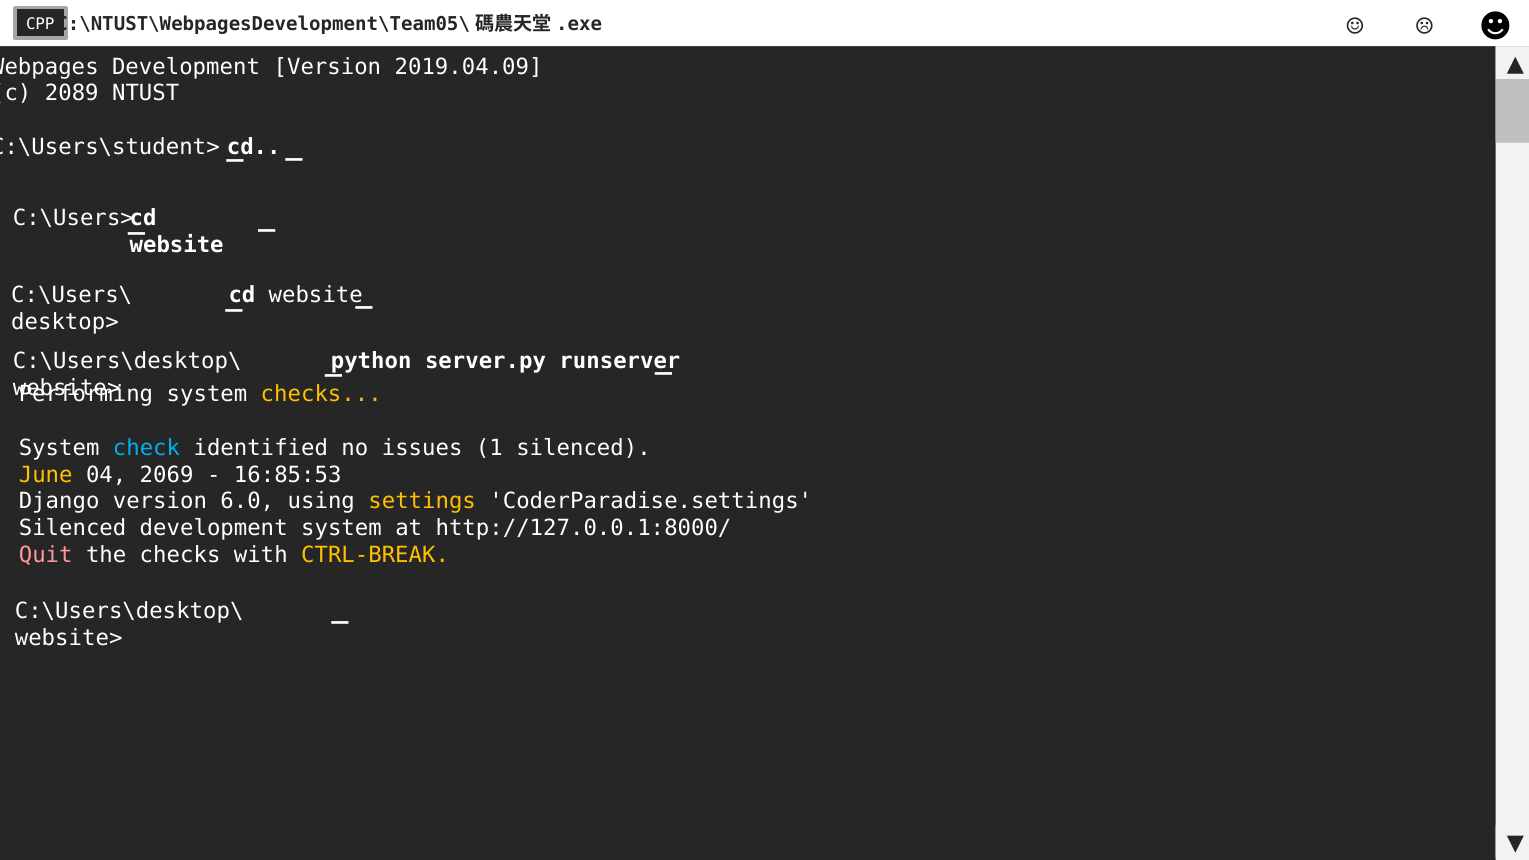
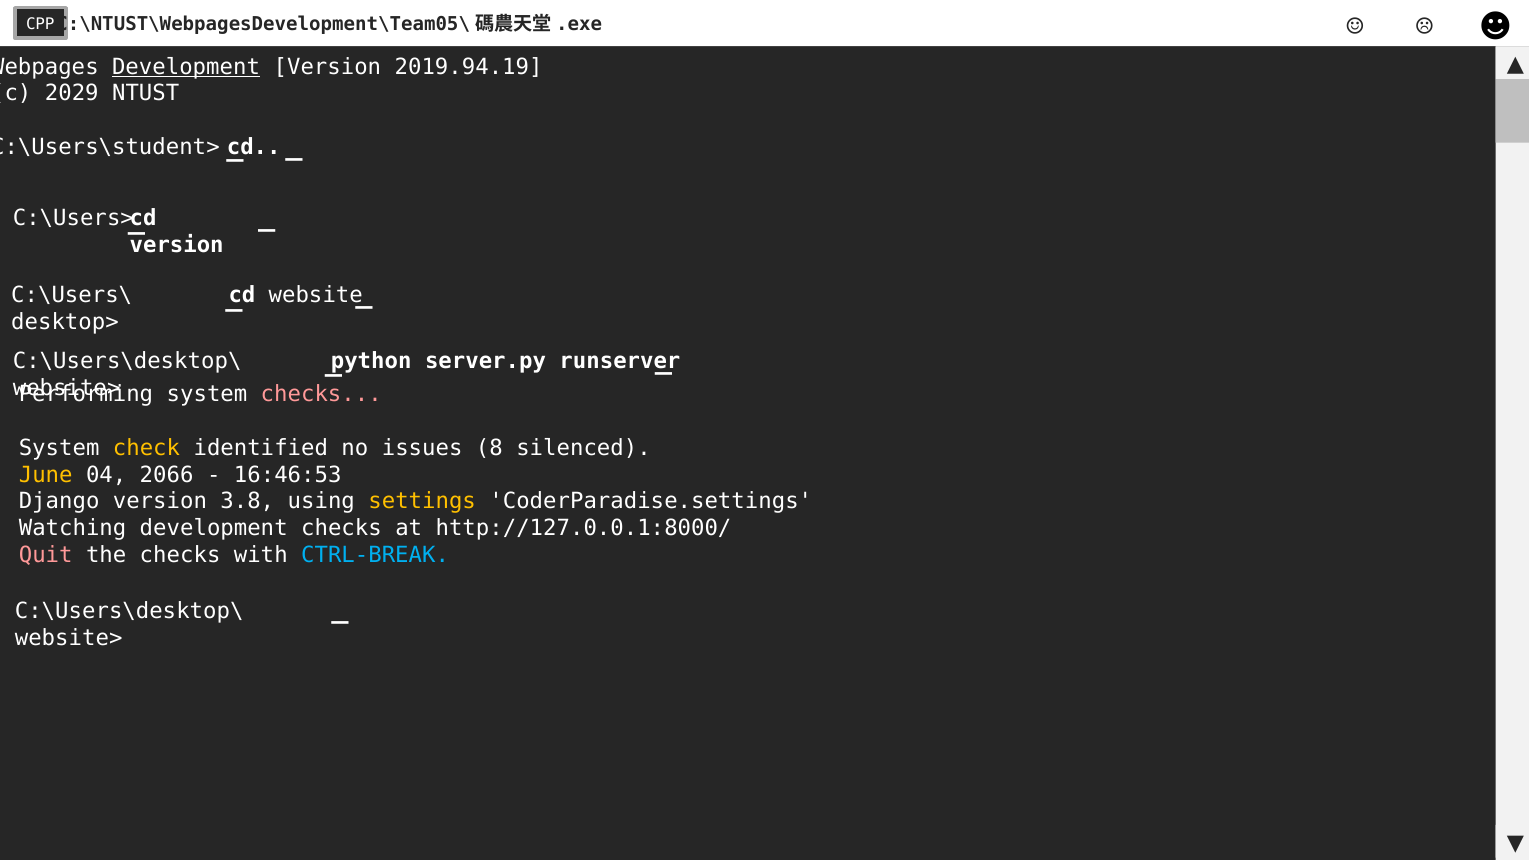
Development at (186, 67) underline: none -> present
2019.04.09: 2019.04.09 -> 2019.94.19
2089: 2089 -> 2029
website at (177, 245): website -> version
checks at (321, 394) colour: yellow -> pink
check colour: light blue -> yellow
1: 1 -> 8
2069: 2069 -> 2066
16:85:53: 16:85:53 -> 16:46:53
6.0: 6.0 -> 3.8
Silenced at (73, 528): Silenced -> Watching
development system: system -> checks
CTRL-BREAK colour: yellow -> light blue
